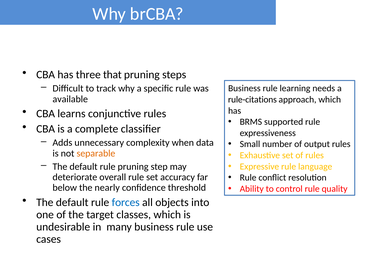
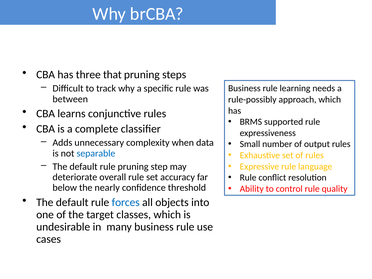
available: available -> between
rule-citations: rule-citations -> rule-possibly
separable colour: orange -> blue
